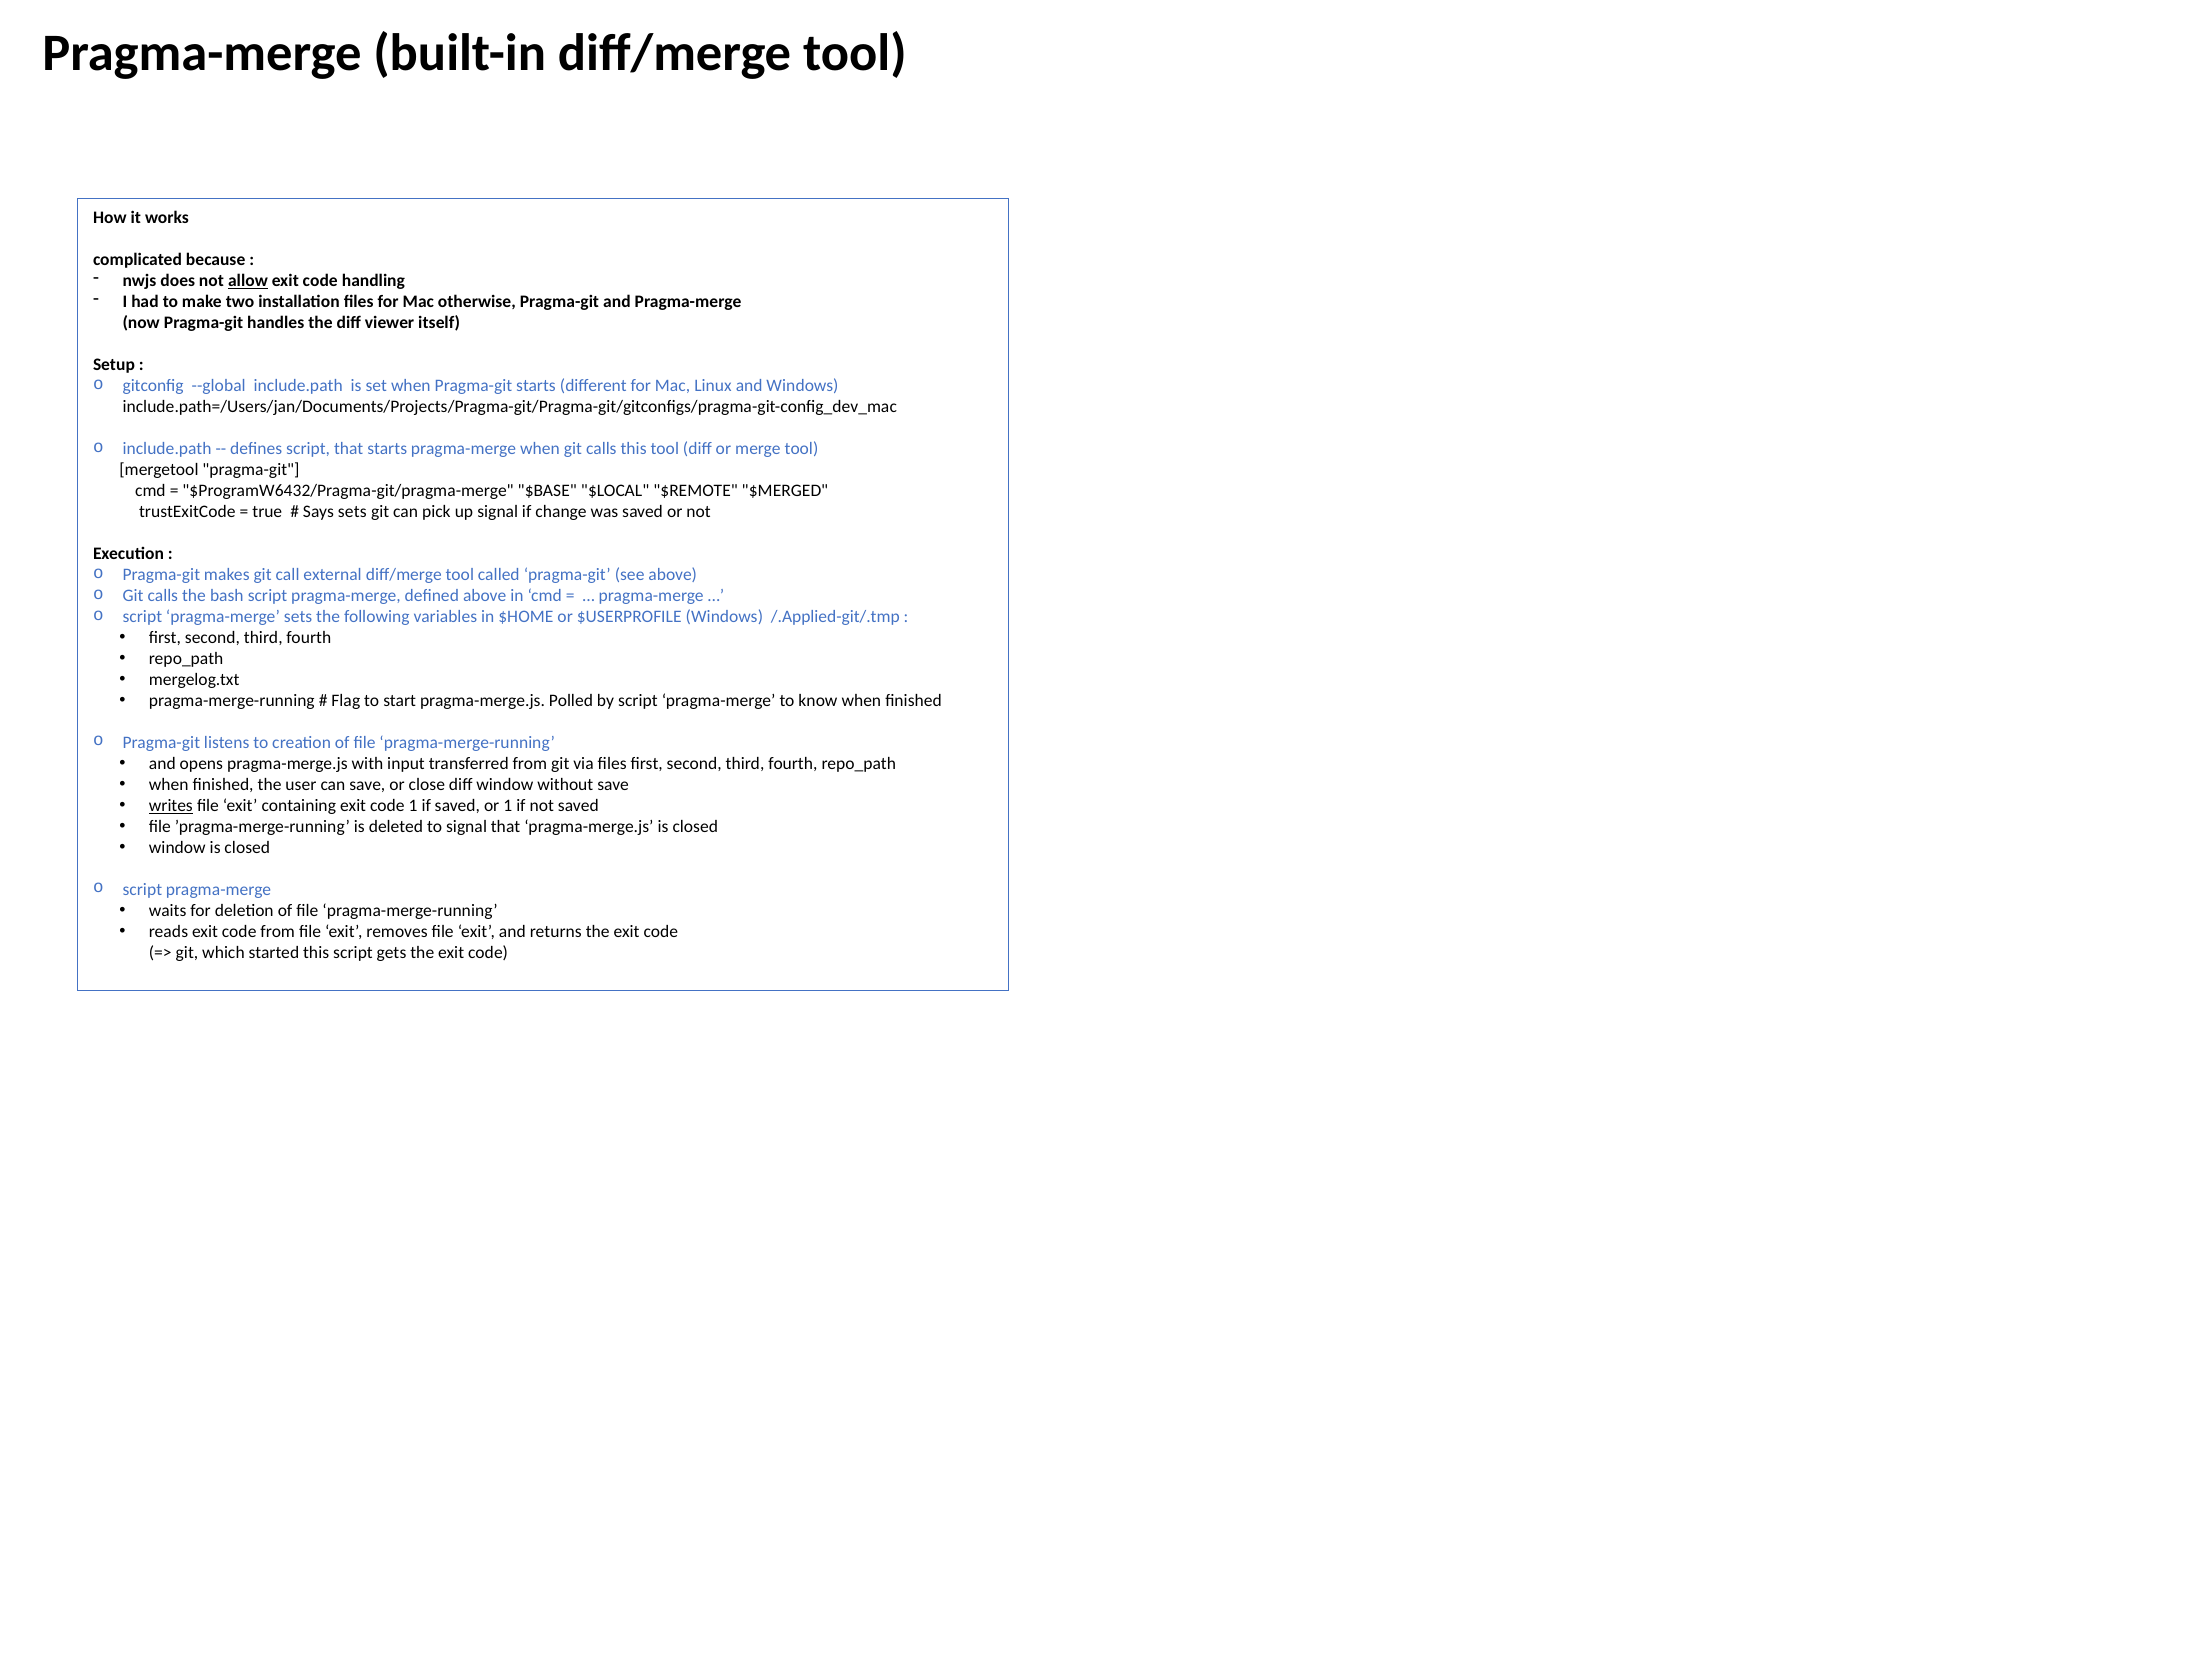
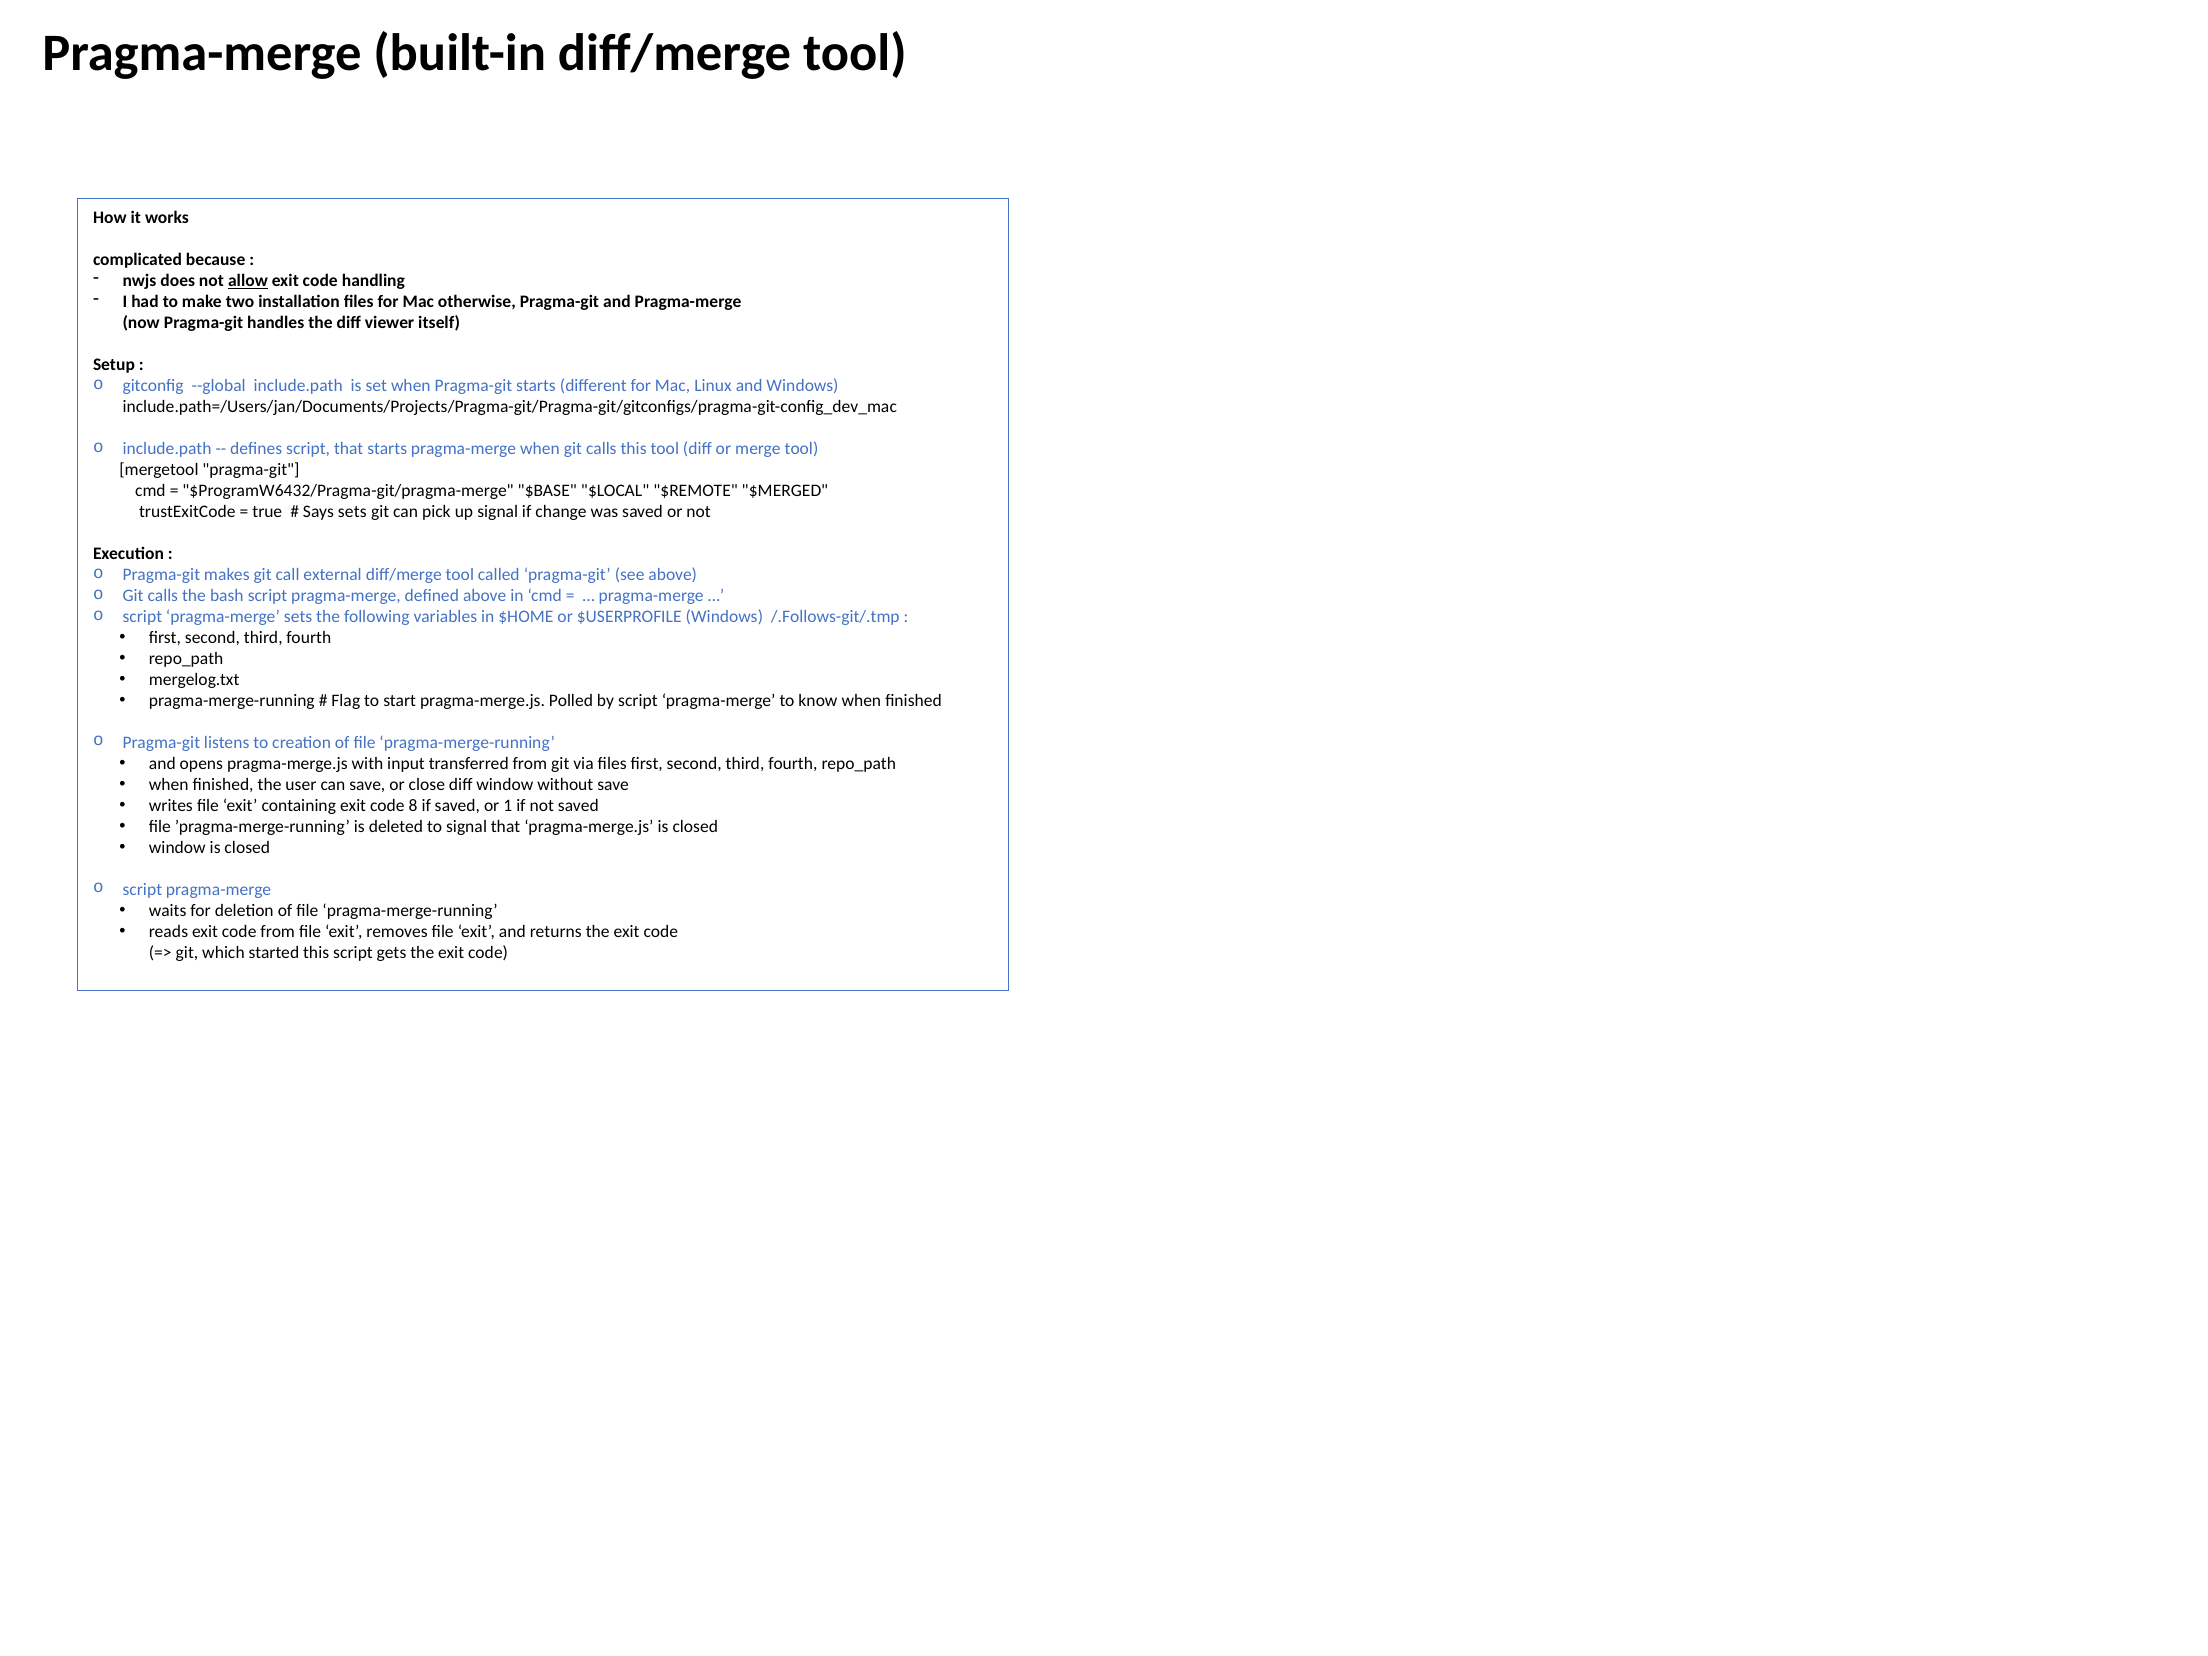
/.Applied-git/.tmp: /.Applied-git/.tmp -> /.Follows-git/.tmp
writes underline: present -> none
code 1: 1 -> 8
